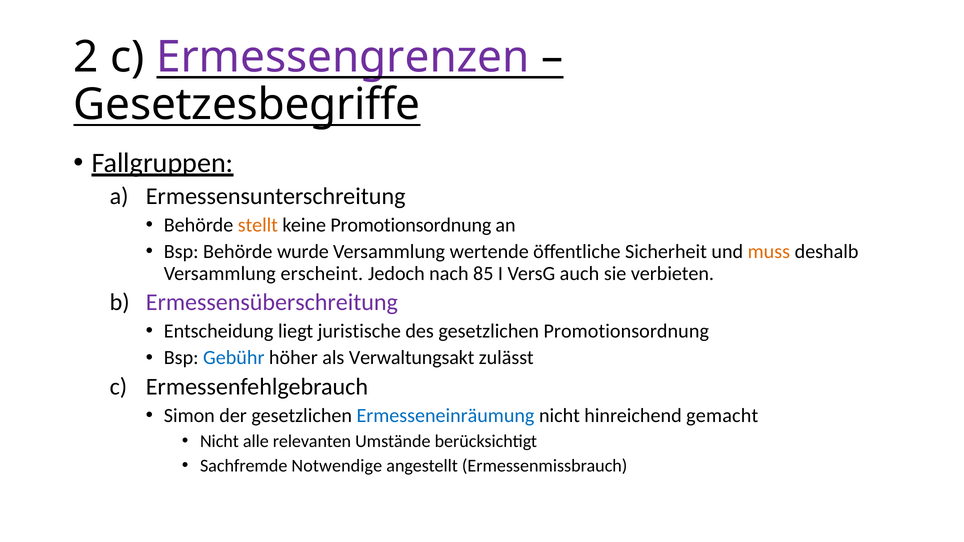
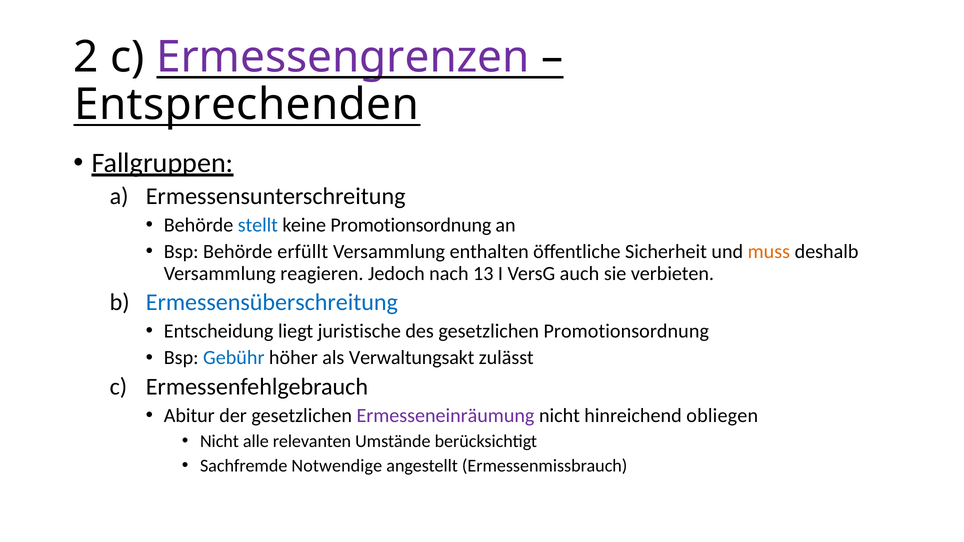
Gesetzesbegriffe: Gesetzesbegriffe -> Entsprechenden
stellt colour: orange -> blue
wurde: wurde -> erfüllt
wertende: wertende -> enthalten
erscheint: erscheint -> reagieren
85: 85 -> 13
Ermessensüberschreitung colour: purple -> blue
Simon: Simon -> Abitur
Ermesseneinräumung colour: blue -> purple
gemacht: gemacht -> obliegen
